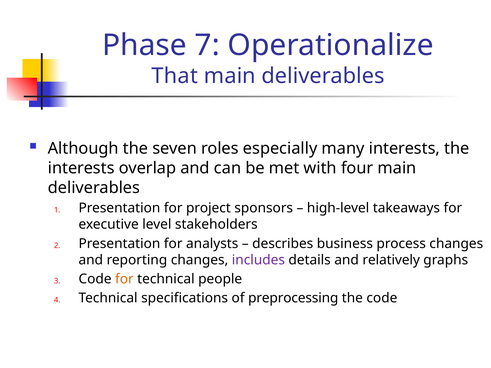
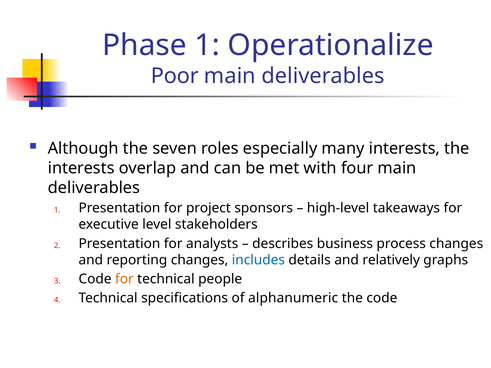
Phase 7: 7 -> 1
That: That -> Poor
includes colour: purple -> blue
preprocessing: preprocessing -> alphanumeric
